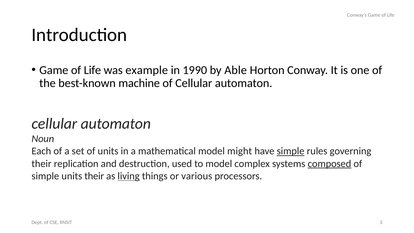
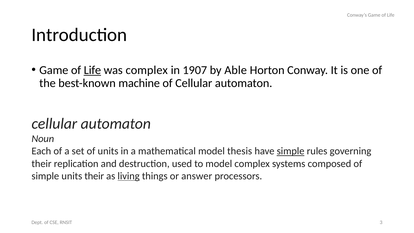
Life at (92, 70) underline: none -> present
was example: example -> complex
1990: 1990 -> 1907
might: might -> thesis
composed underline: present -> none
various: various -> answer
